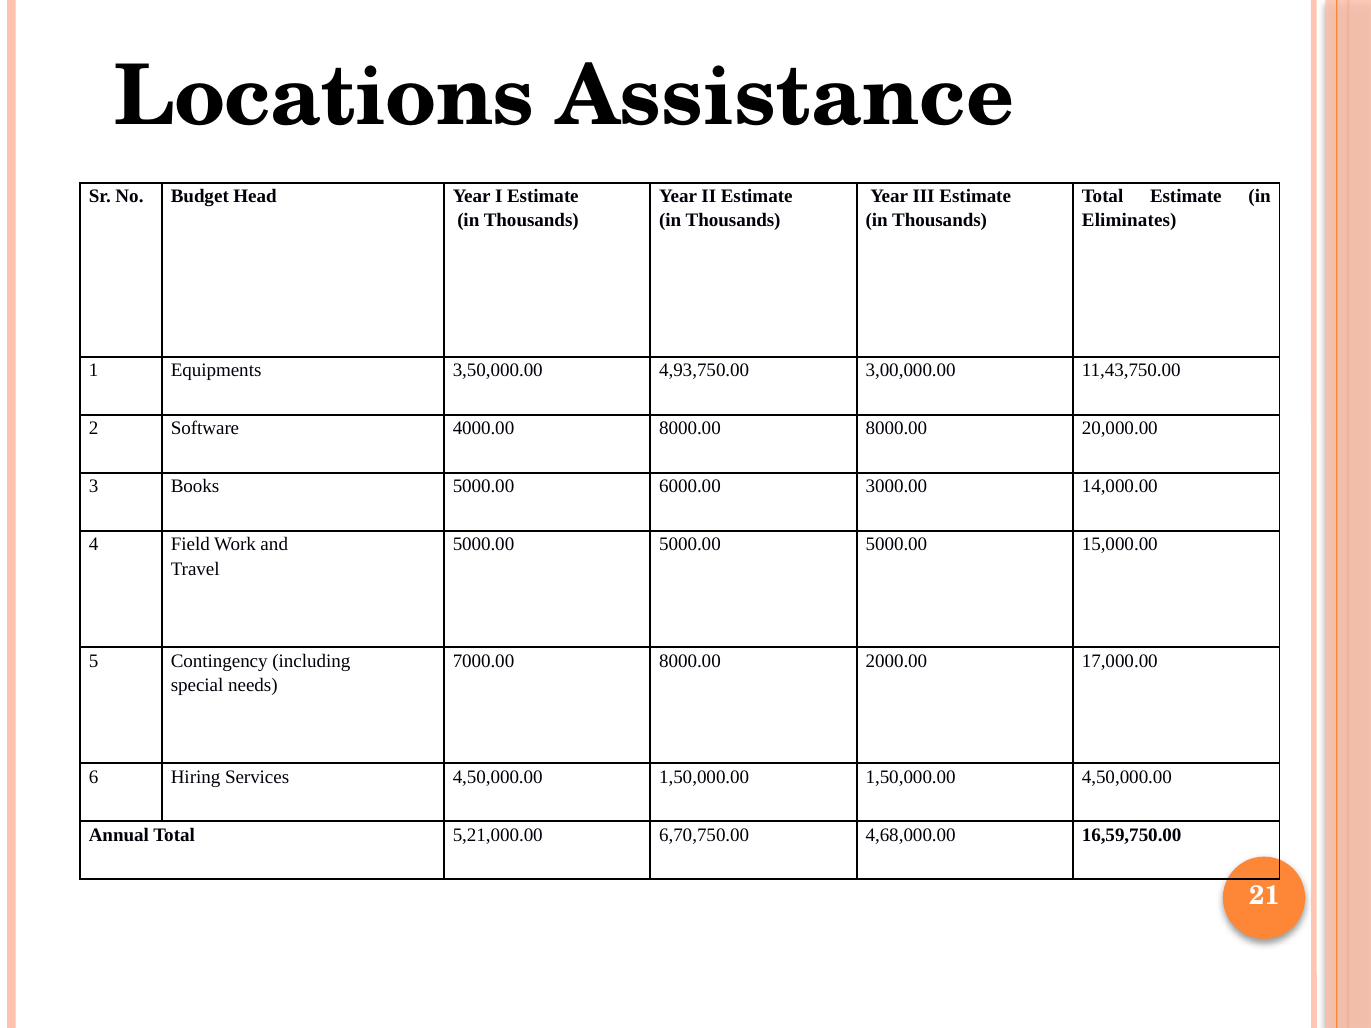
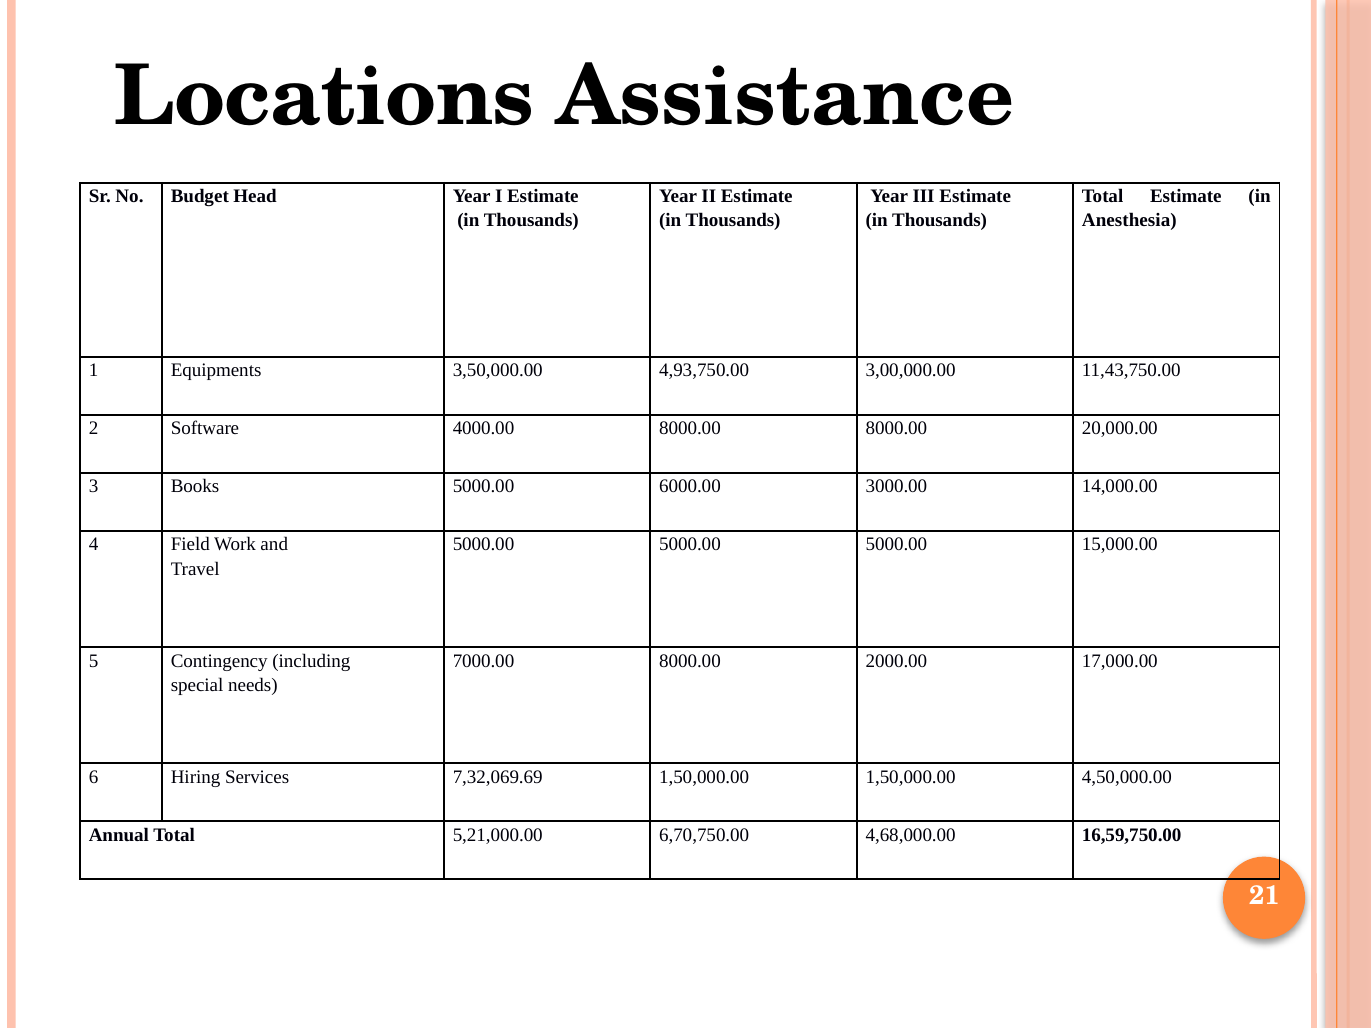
Eliminates: Eliminates -> Anesthesia
Services 4,50,000.00: 4,50,000.00 -> 7,32,069.69
